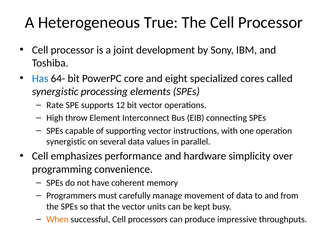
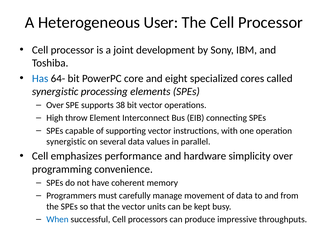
True: True -> User
Rate at (55, 105): Rate -> Over
12: 12 -> 38
When colour: orange -> blue
